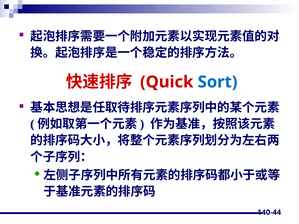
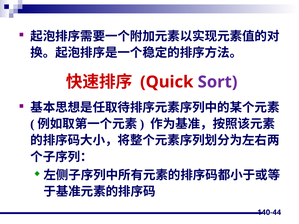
Sort colour: blue -> purple
